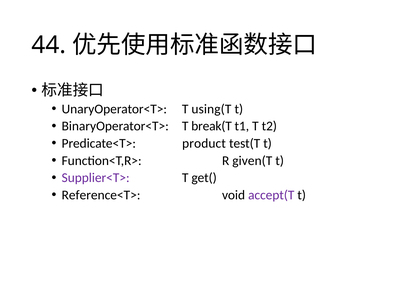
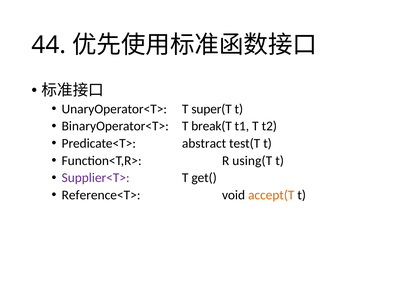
using(T: using(T -> super(T
product: product -> abstract
given(T: given(T -> using(T
accept(T colour: purple -> orange
